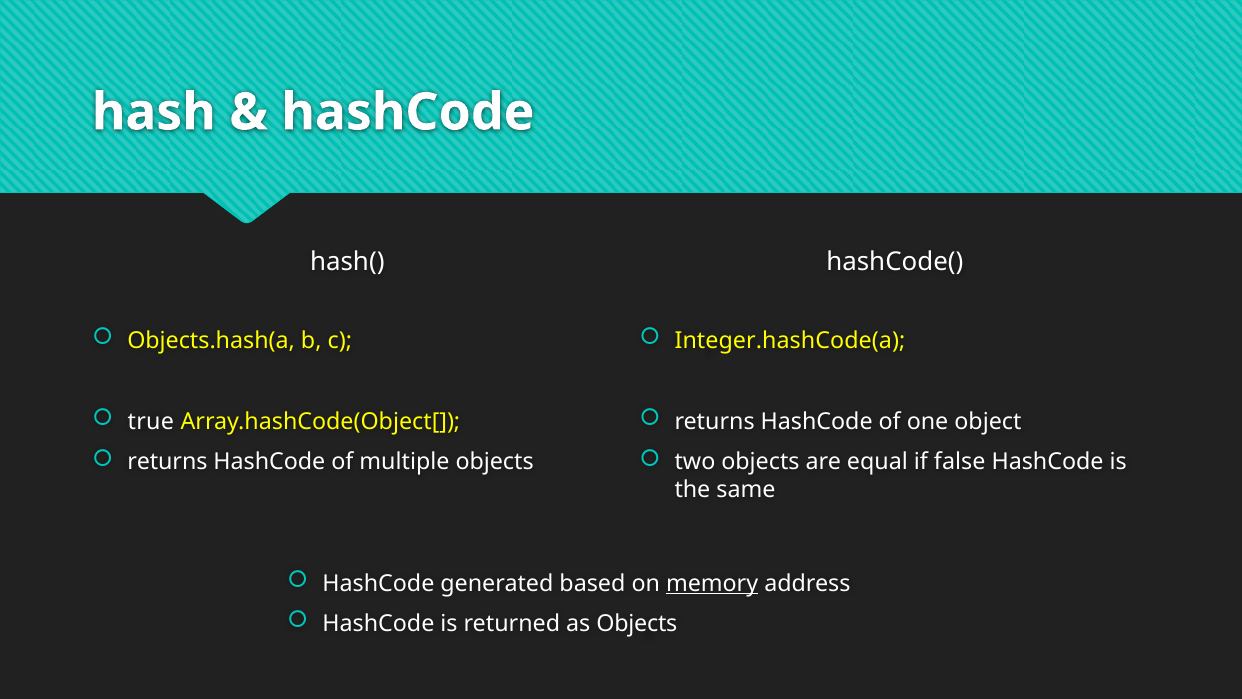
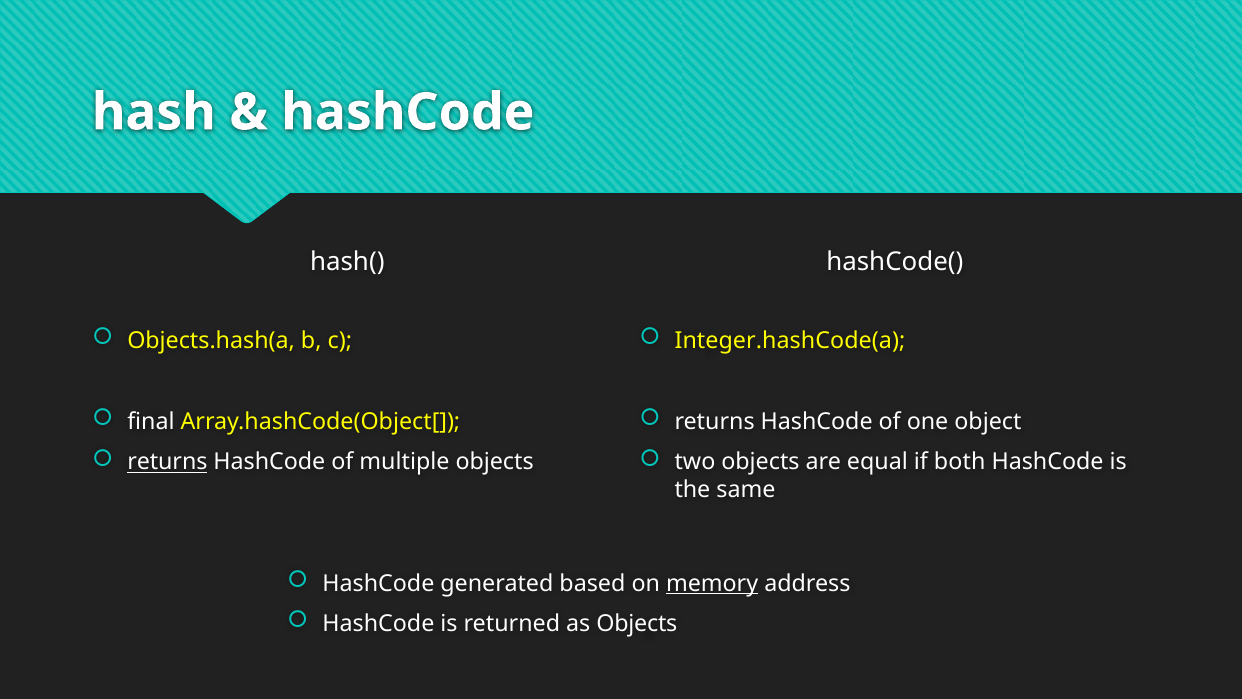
true: true -> final
returns at (167, 462) underline: none -> present
false: false -> both
